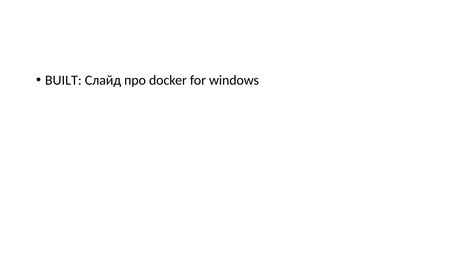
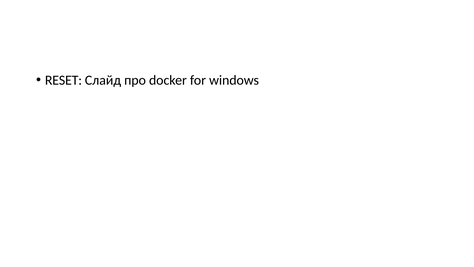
BUILT: BUILT -> RESET
